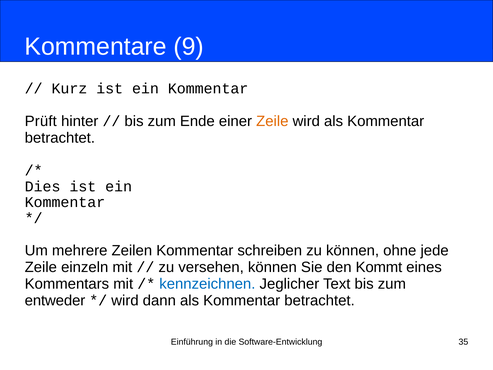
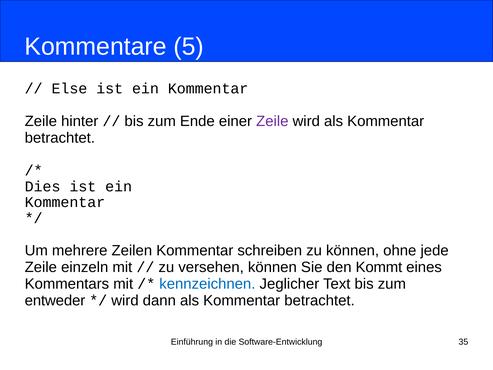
9: 9 -> 5
Kurz: Kurz -> Else
Prüft at (41, 121): Prüft -> Zeile
Zeile at (272, 121) colour: orange -> purple
